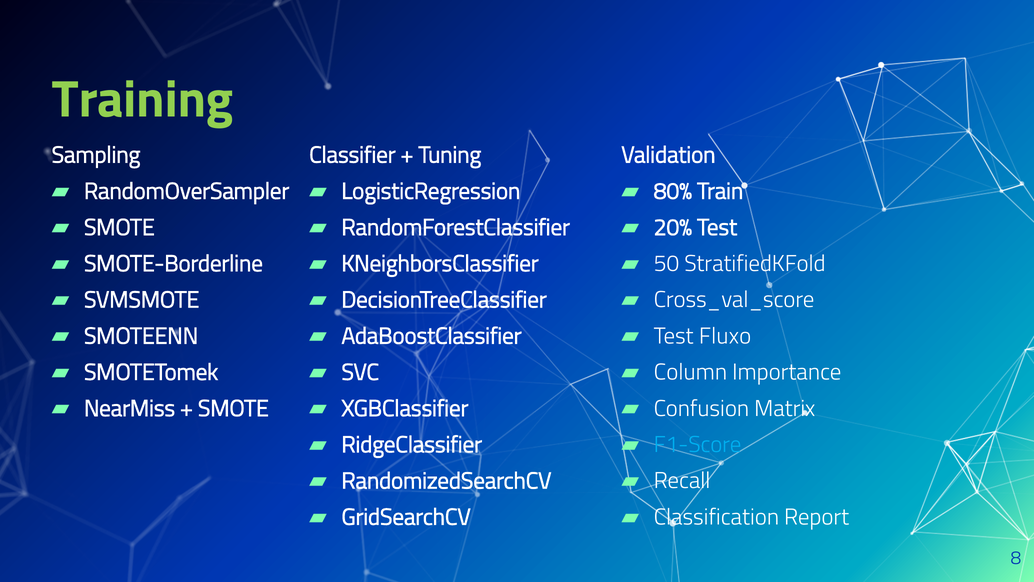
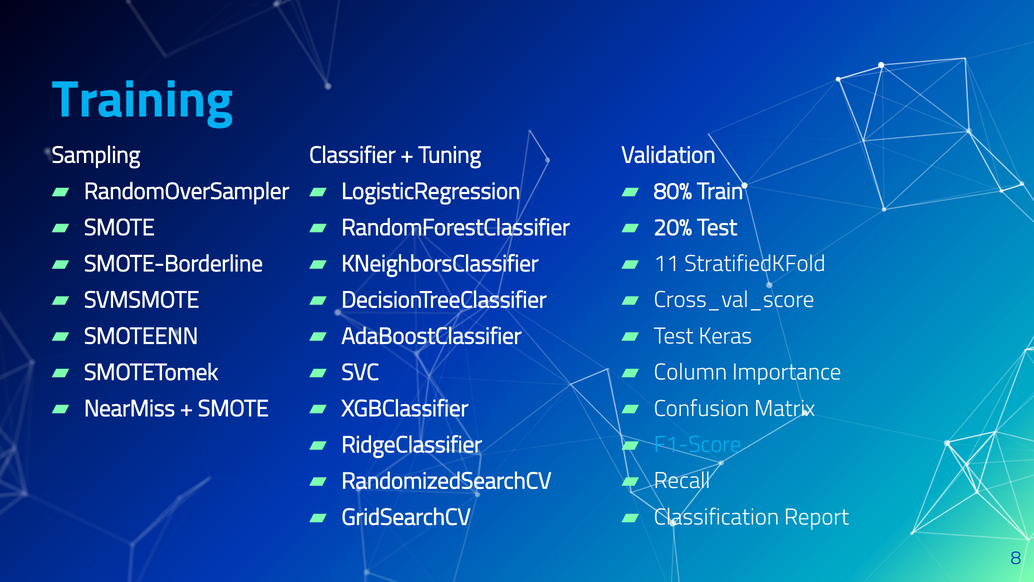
Training colour: light green -> light blue
50: 50 -> 11
Fluxo: Fluxo -> Keras
